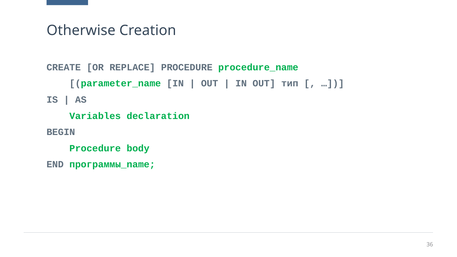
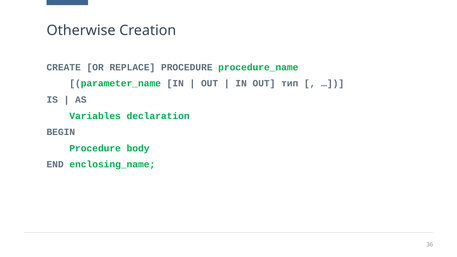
программы_name: программы_name -> enclosing_name
